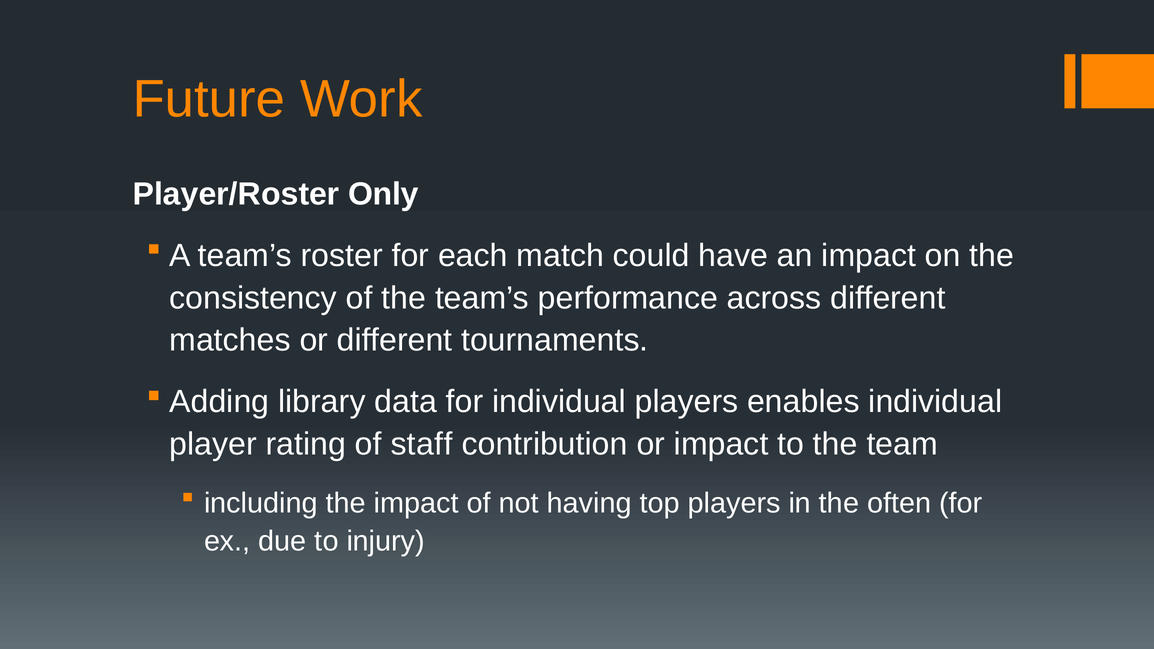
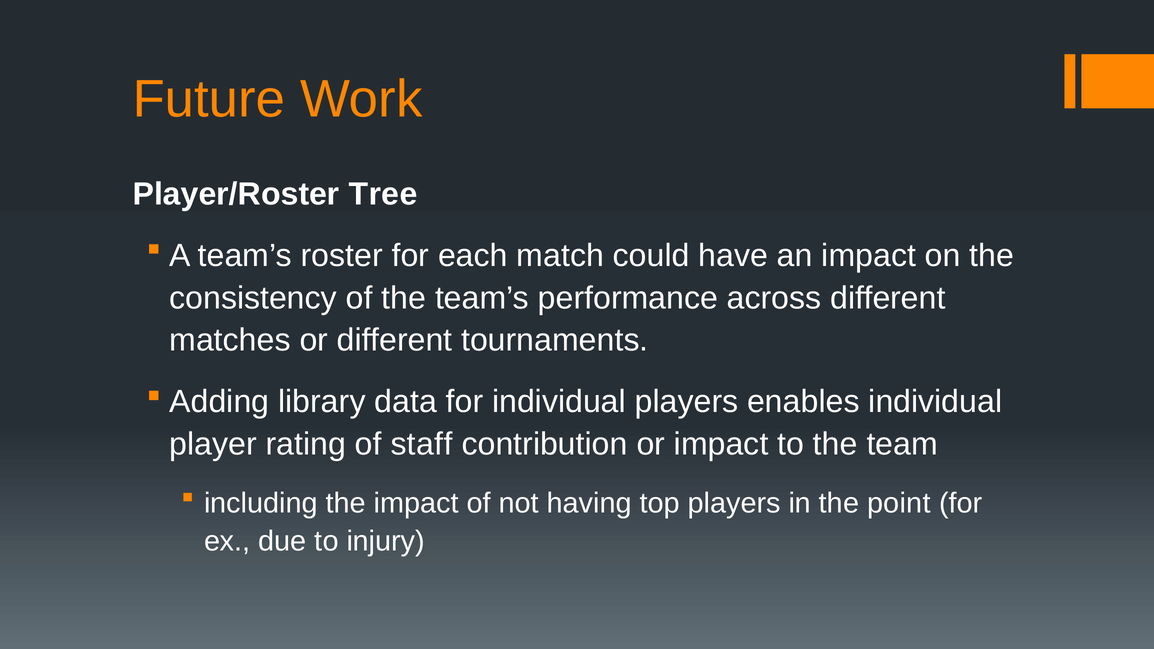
Only: Only -> Tree
often: often -> point
